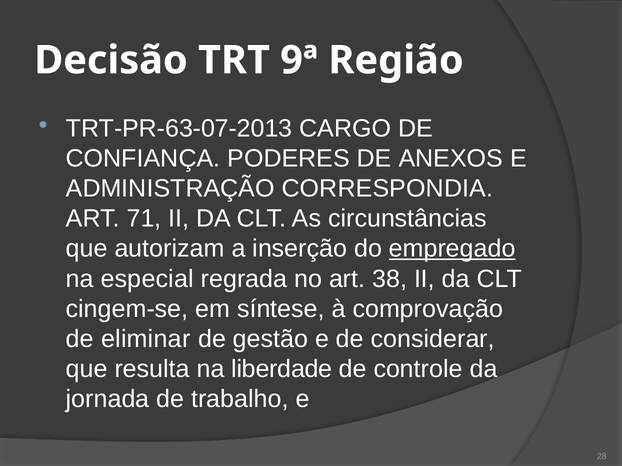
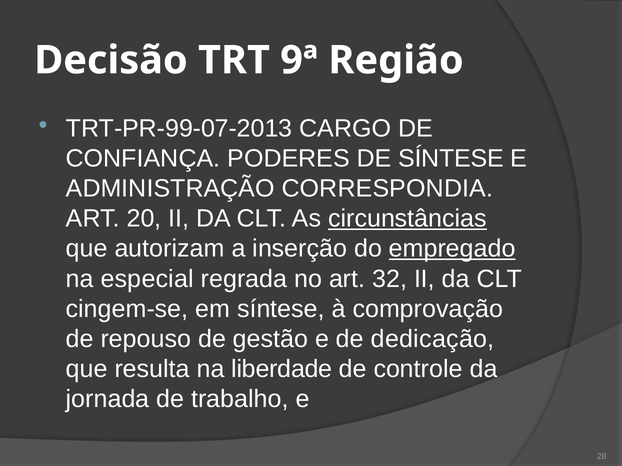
TRT-PR-63-07-2013: TRT-PR-63-07-2013 -> TRT-PR-99-07-2013
DE ANEXOS: ANEXOS -> SÍNTESE
71: 71 -> 20
circunstâncias underline: none -> present
38: 38 -> 32
eliminar: eliminar -> repouso
considerar: considerar -> dedicação
